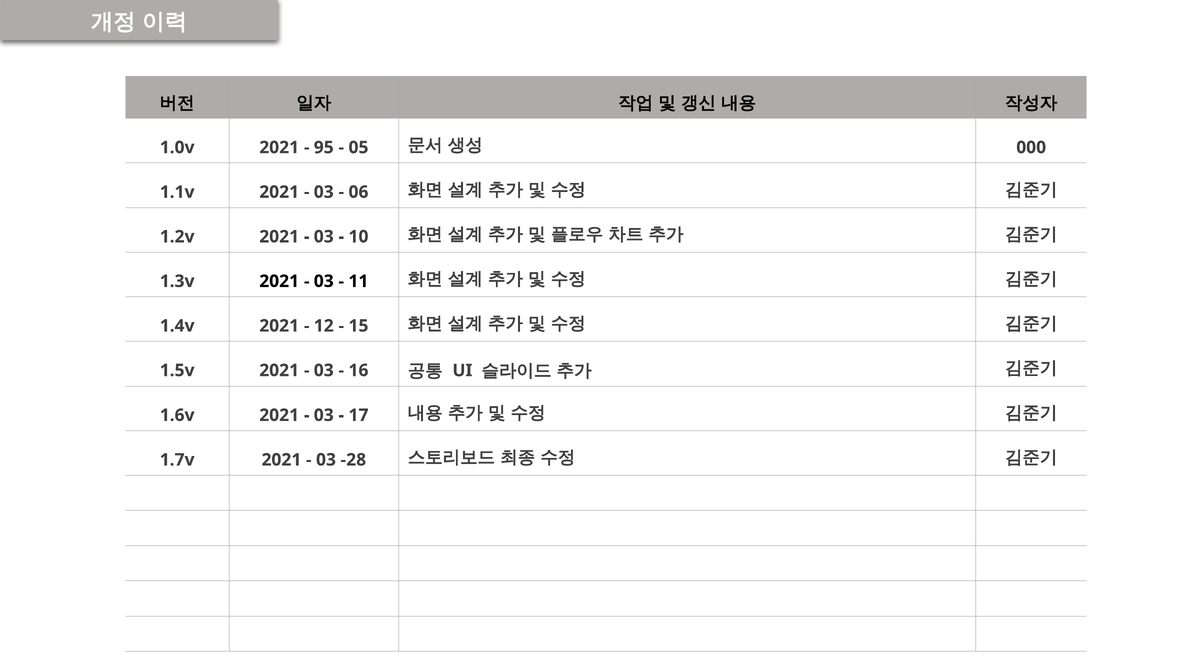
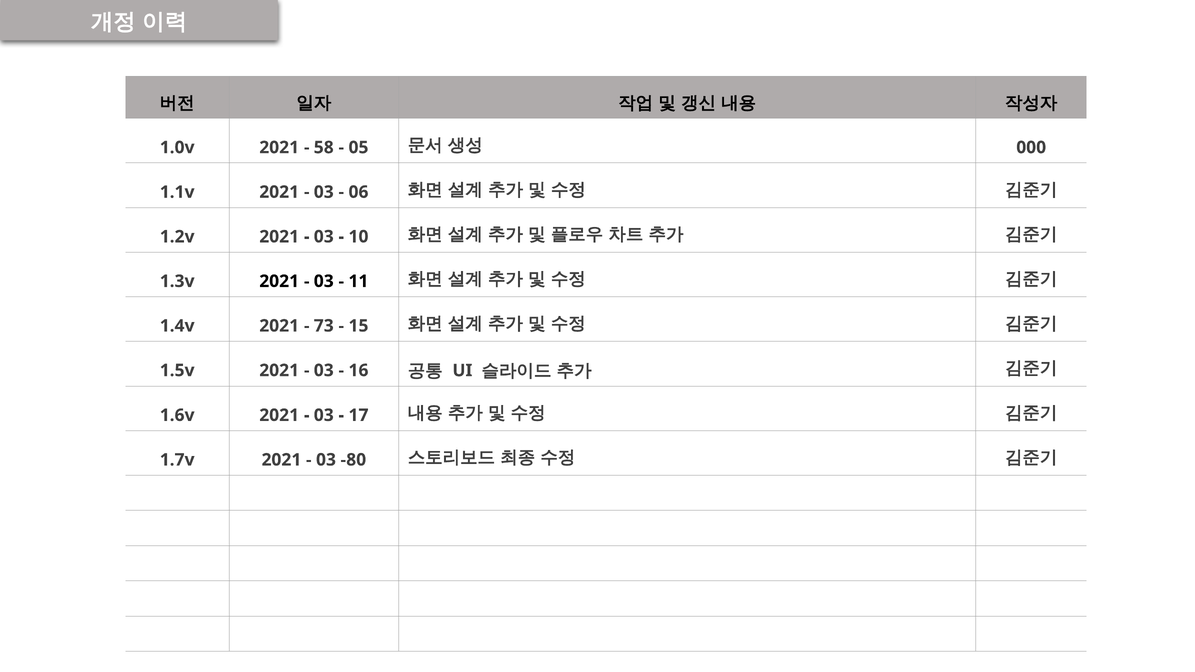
95: 95 -> 58
12: 12 -> 73
-28: -28 -> -80
